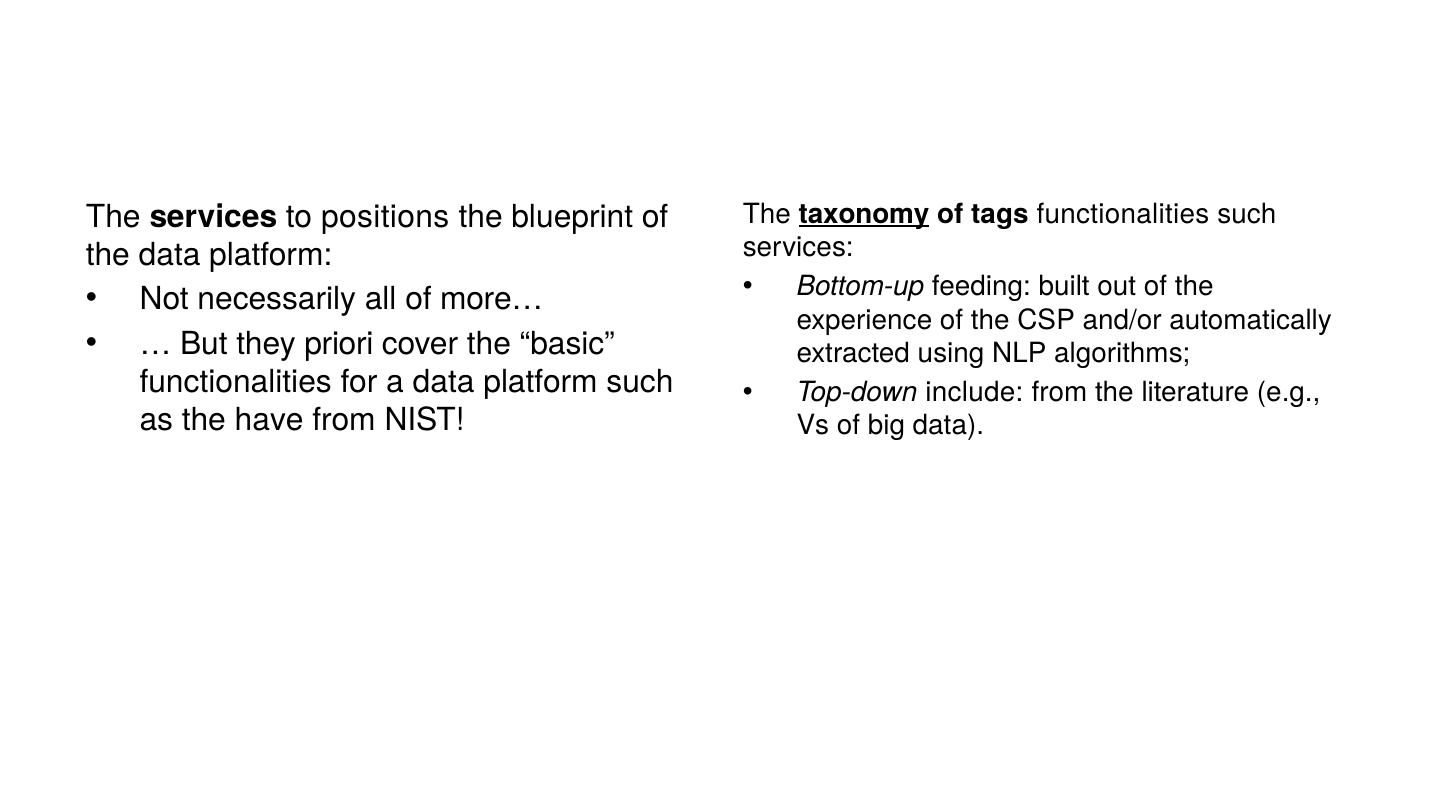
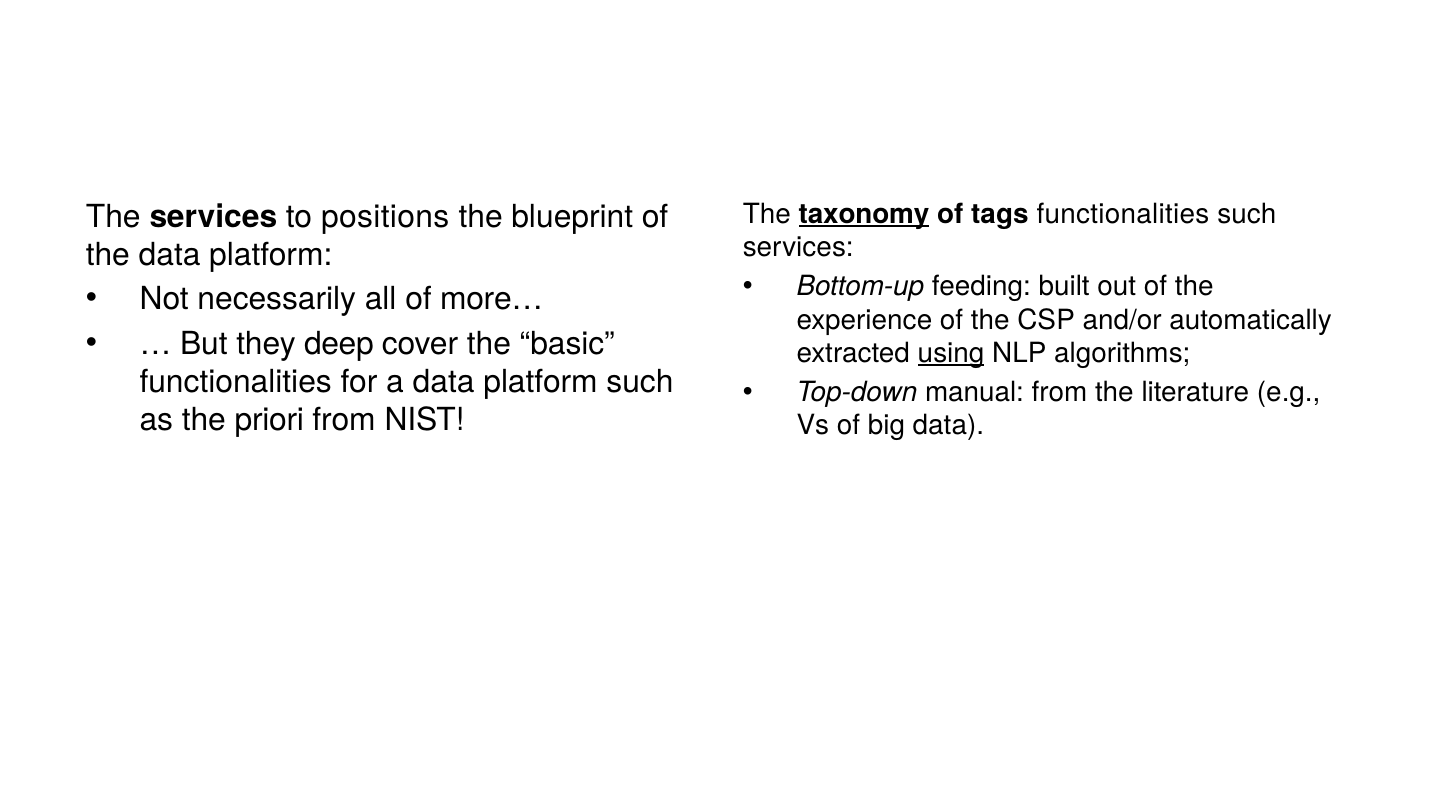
priori: priori -> deep
using underline: none -> present
include: include -> manual
have: have -> priori
